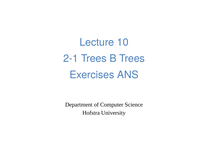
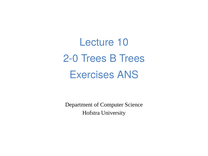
2-1: 2-1 -> 2-0
